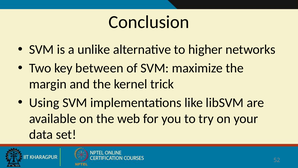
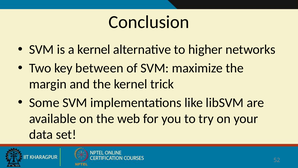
a unlike: unlike -> kernel
Using: Using -> Some
